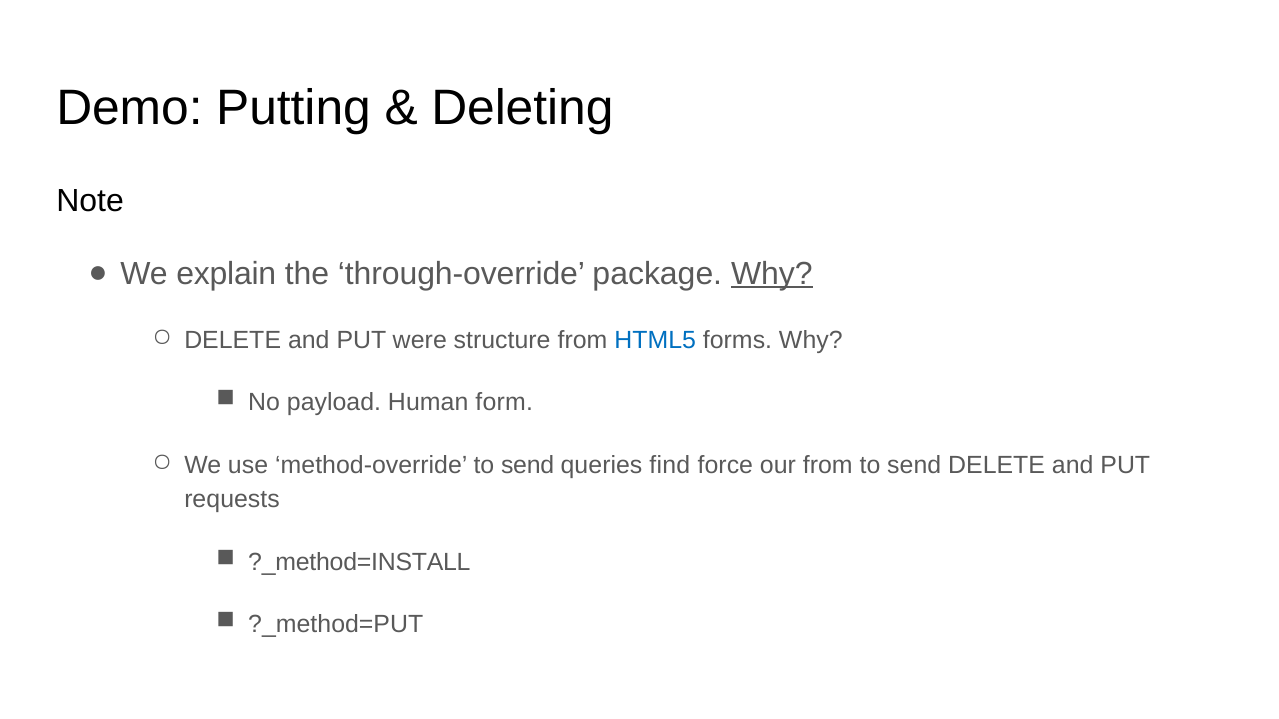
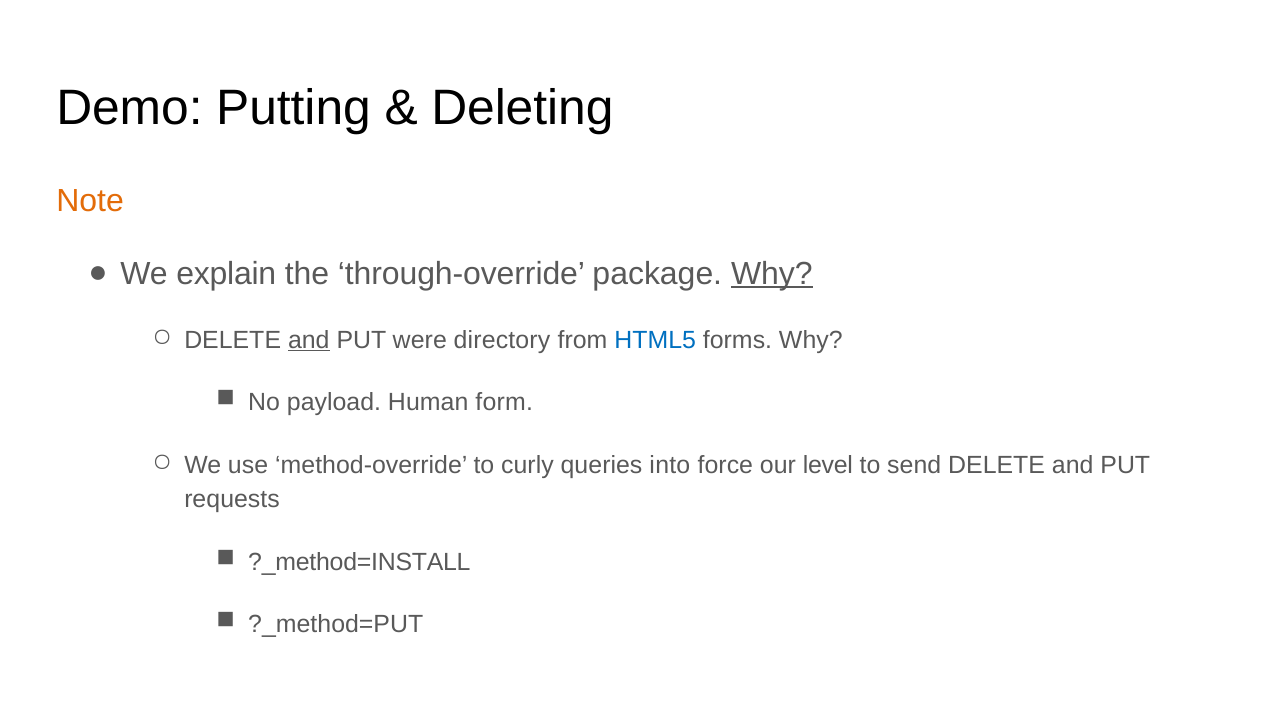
Note colour: black -> orange
and at (309, 340) underline: none -> present
structure: structure -> directory
method-override to send: send -> curly
find: find -> into
our from: from -> level
